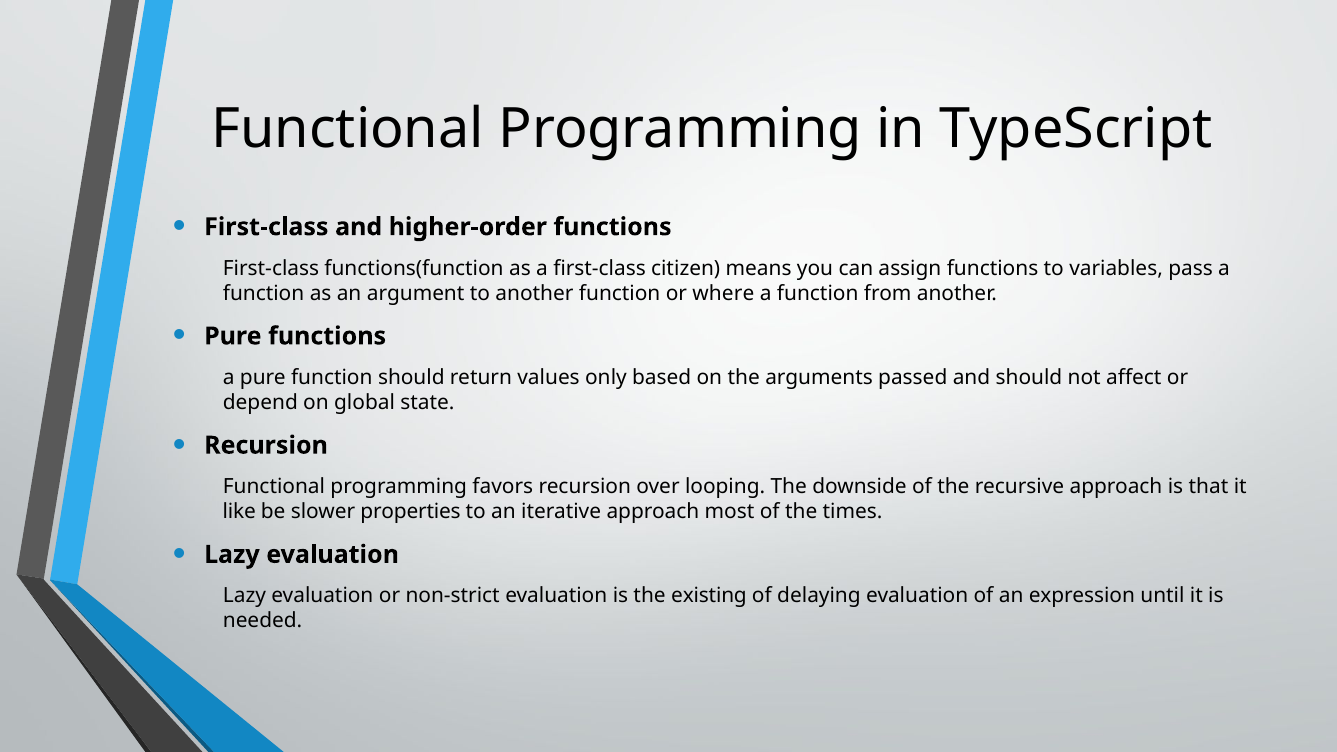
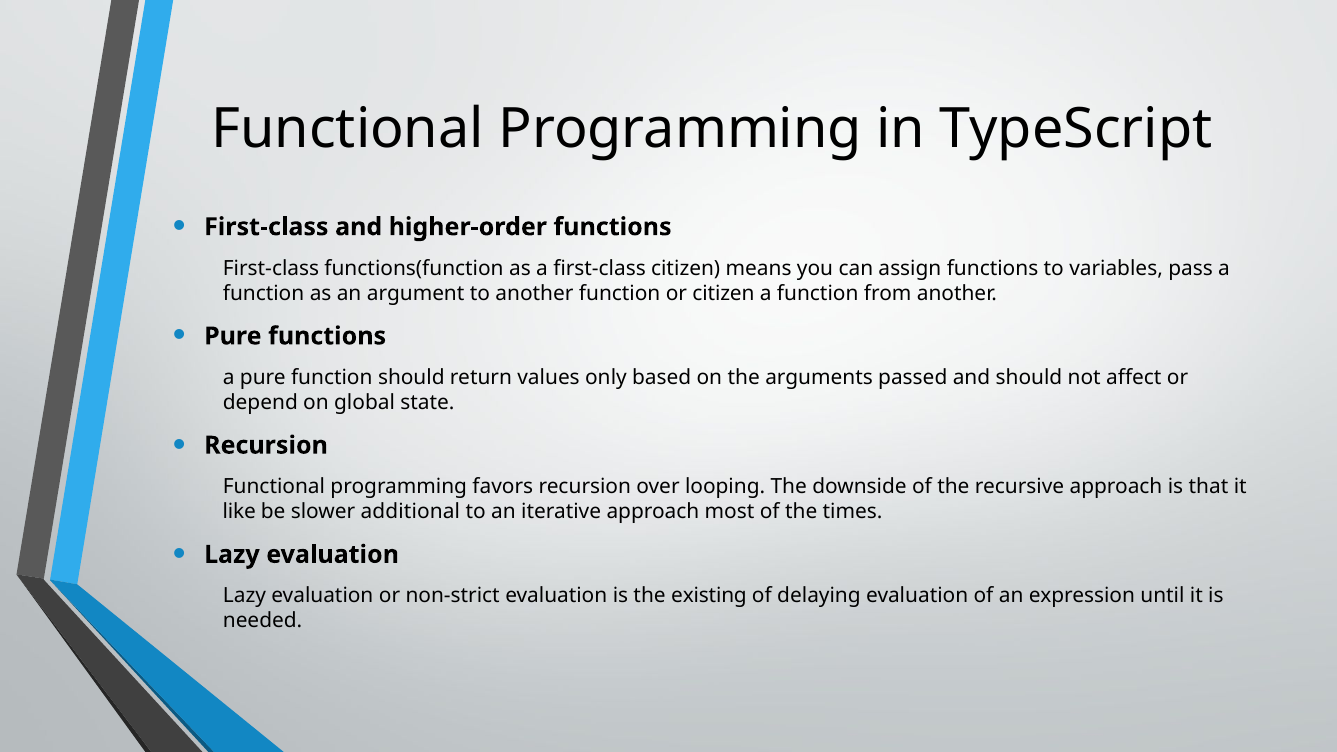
or where: where -> citizen
properties: properties -> additional
